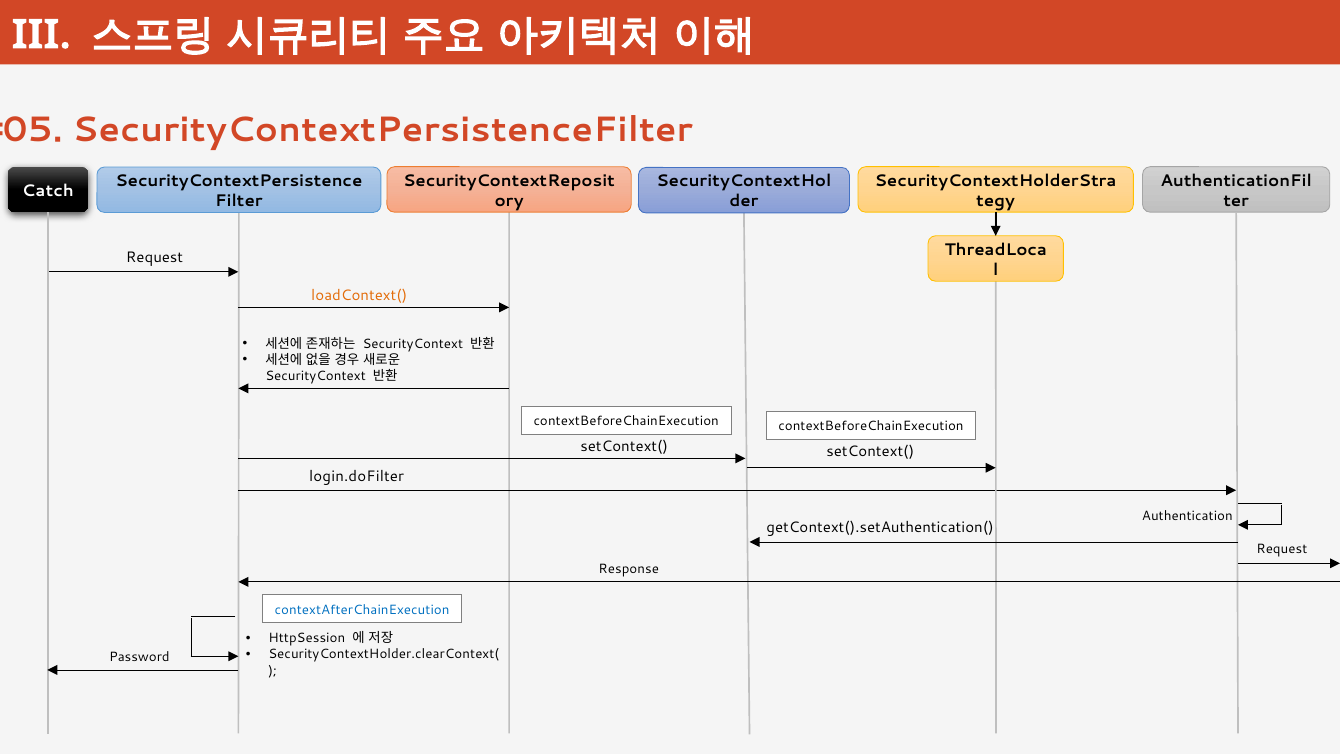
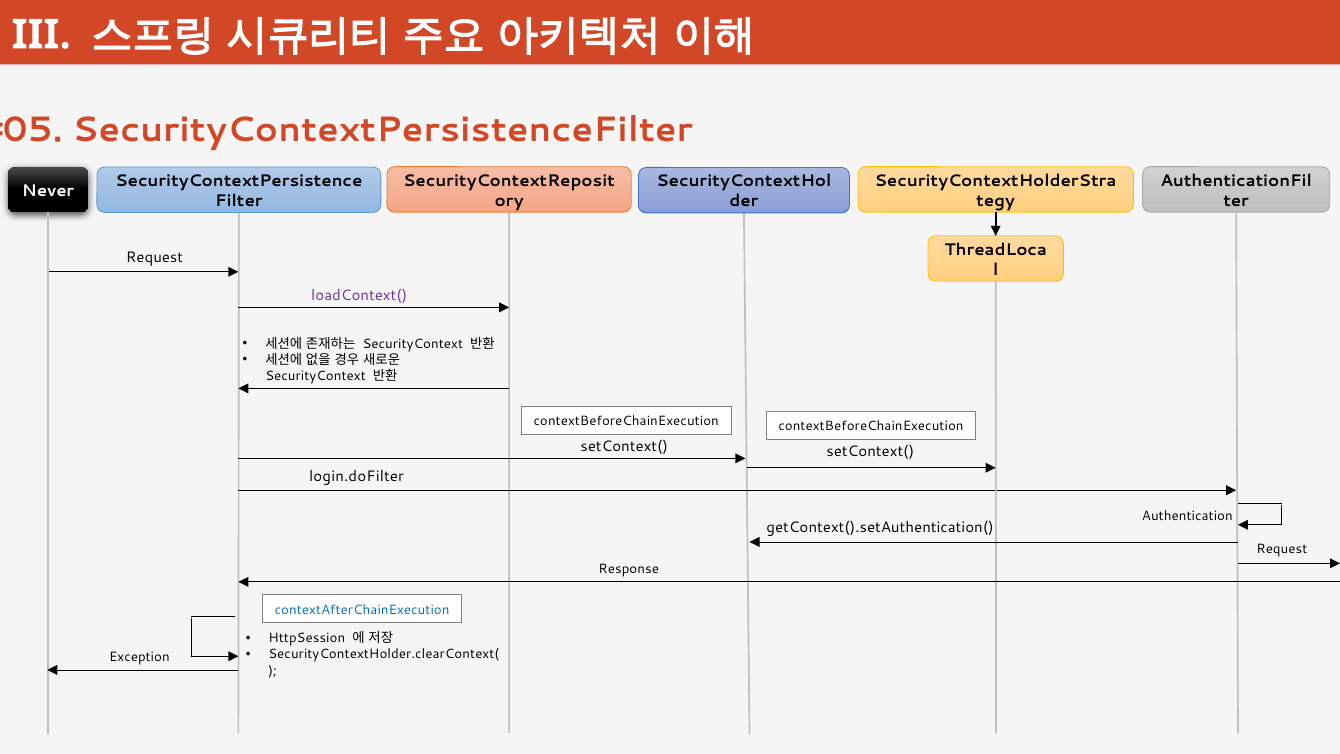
Catch: Catch -> Never
loadContext( colour: orange -> purple
Password: Password -> Exception
